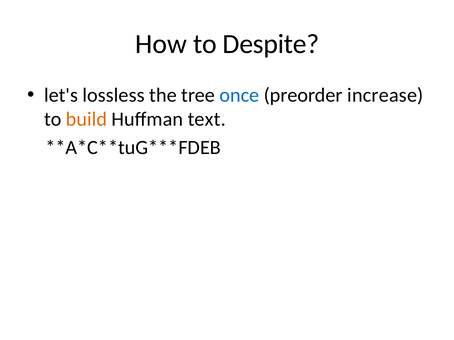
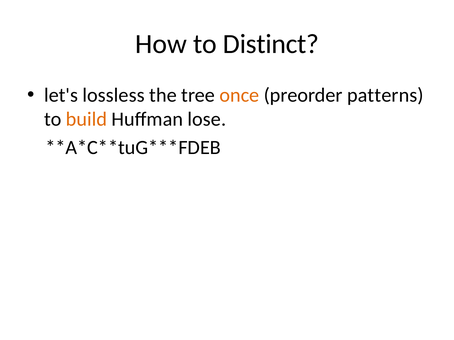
Despite: Despite -> Distinct
once colour: blue -> orange
increase: increase -> patterns
text: text -> lose
